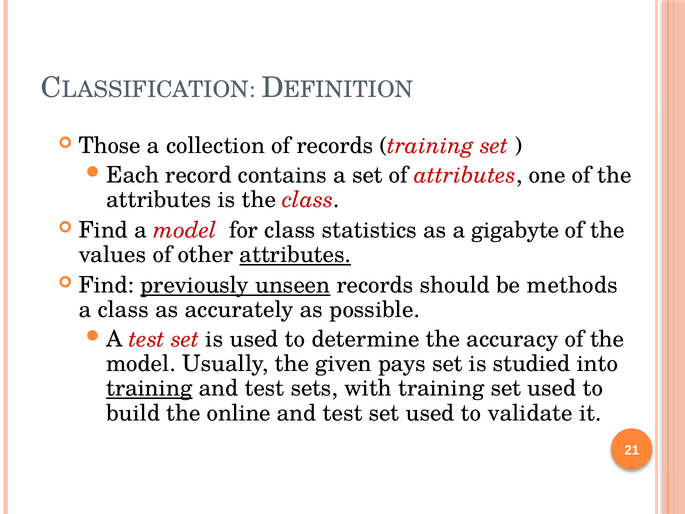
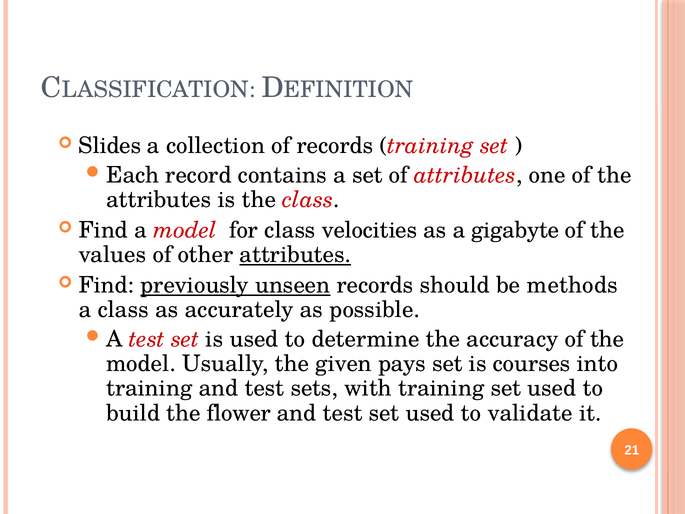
Those: Those -> Slides
statistics: statistics -> velocities
studied: studied -> courses
training at (149, 388) underline: present -> none
online: online -> flower
